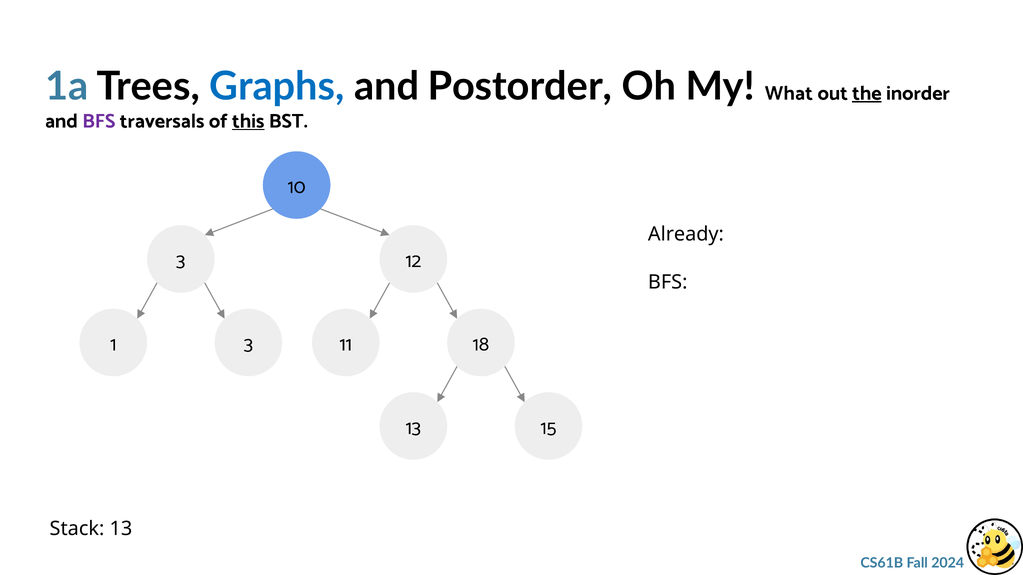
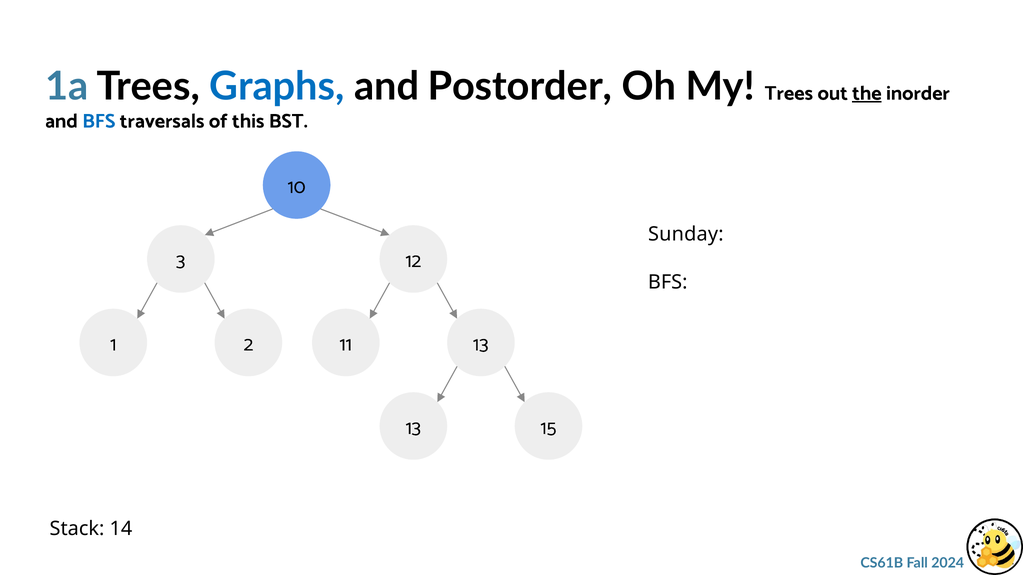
My What: What -> Trees
BFS at (99, 121) colour: purple -> blue
this underline: present -> none
Already: Already -> Sunday
1 3: 3 -> 2
11 18: 18 -> 13
Stack 13: 13 -> 14
